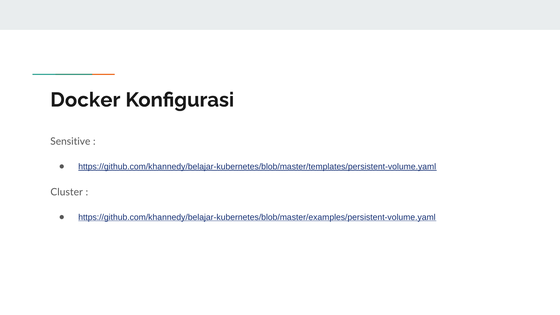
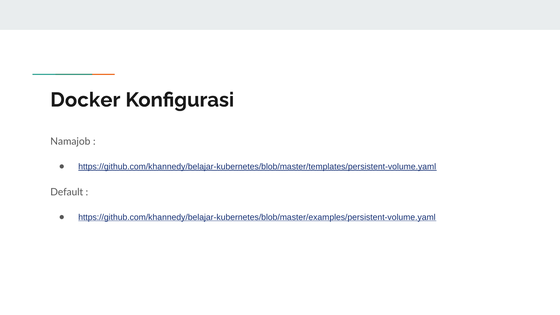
Sensitive: Sensitive -> Namajob
Cluster: Cluster -> Default
